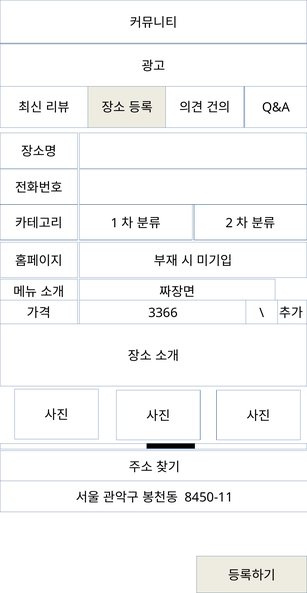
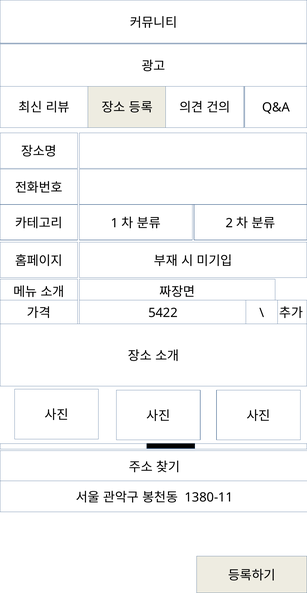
3366: 3366 -> 5422
8450-11: 8450-11 -> 1380-11
